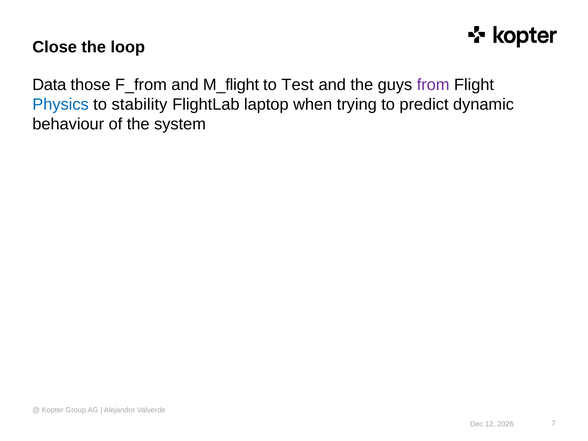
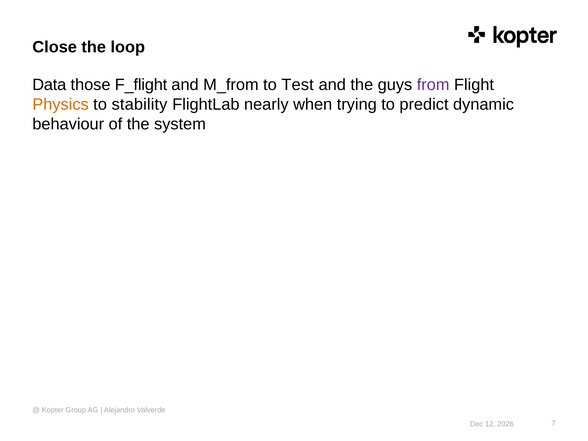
F_from: F_from -> F_flight
M_flight: M_flight -> M_from
Physics colour: blue -> orange
laptop: laptop -> nearly
